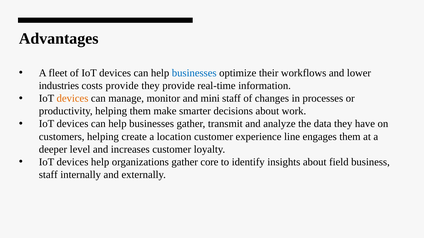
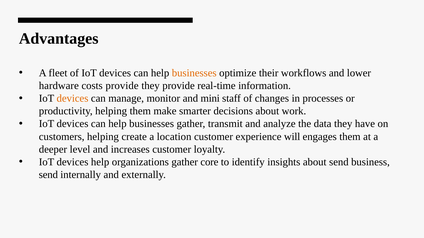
businesses at (194, 73) colour: blue -> orange
industries: industries -> hardware
line: line -> will
about field: field -> send
staff at (48, 175): staff -> send
